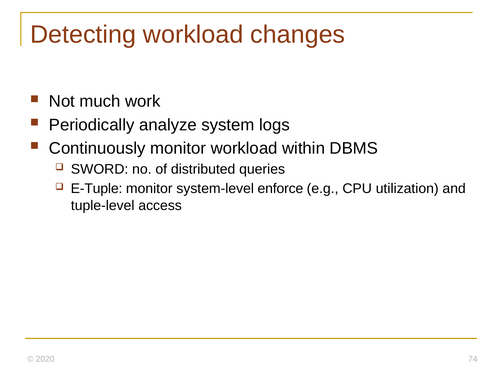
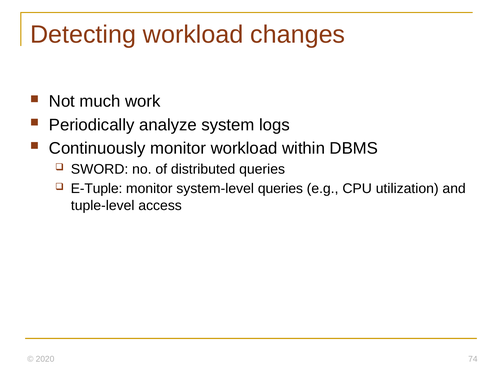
system-level enforce: enforce -> queries
